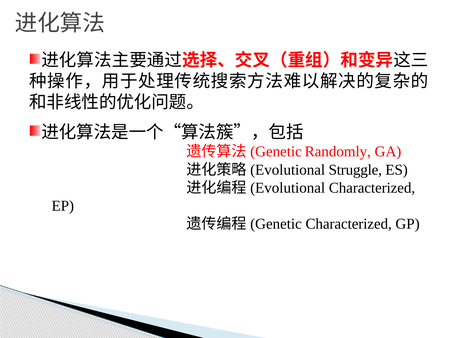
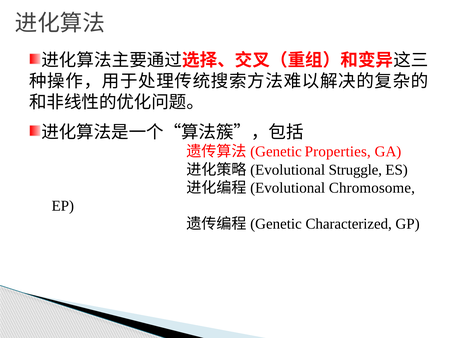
Randomly: Randomly -> Properties
Characterized at (372, 187): Characterized -> Chromosome
